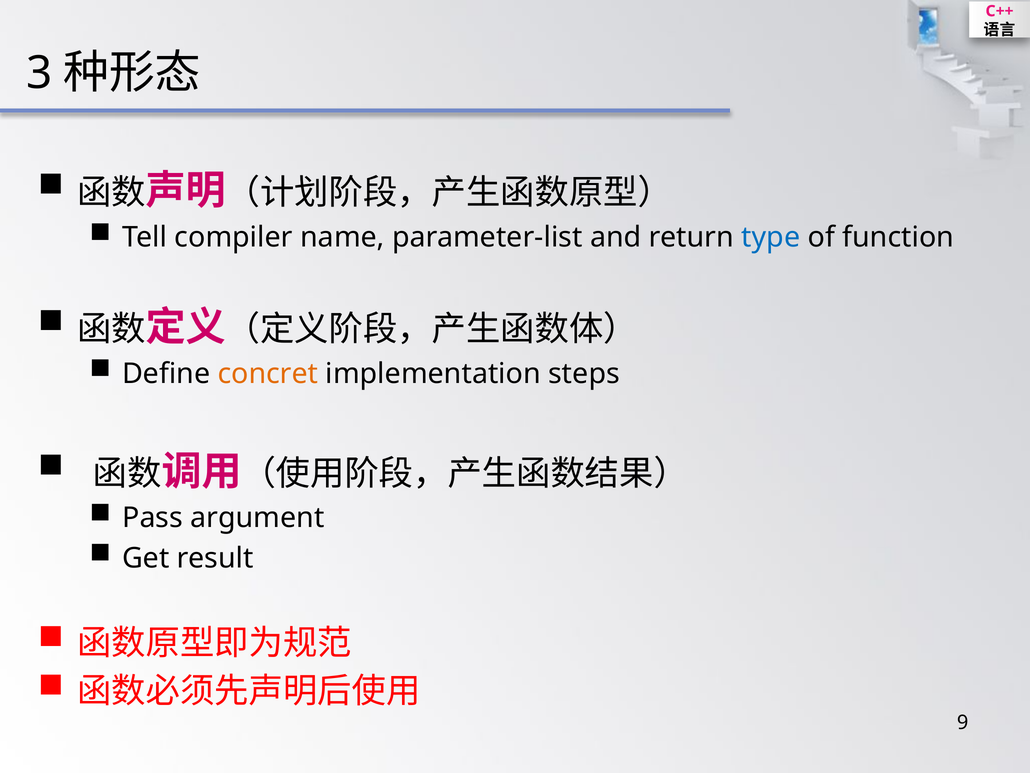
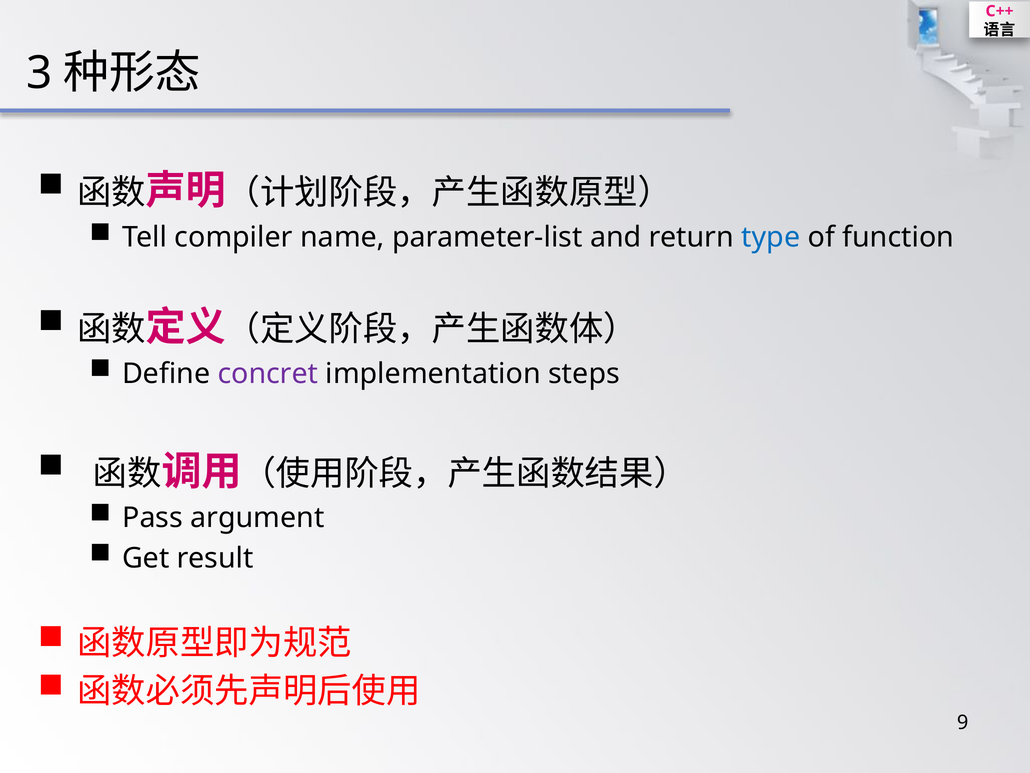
concret colour: orange -> purple
